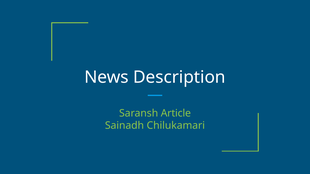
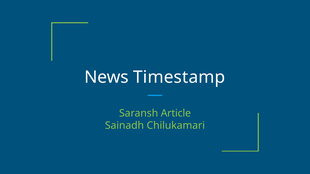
Description: Description -> Timestamp
